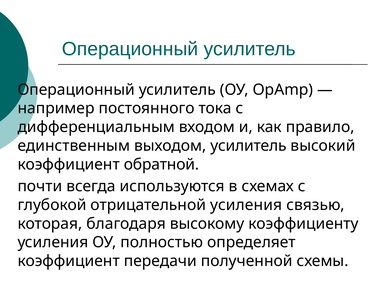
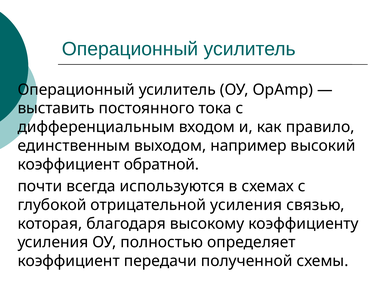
например: например -> выставить
выходом усилитель: усилитель -> например
